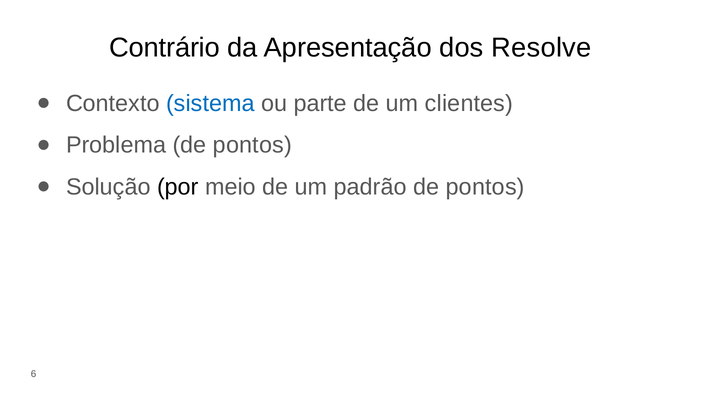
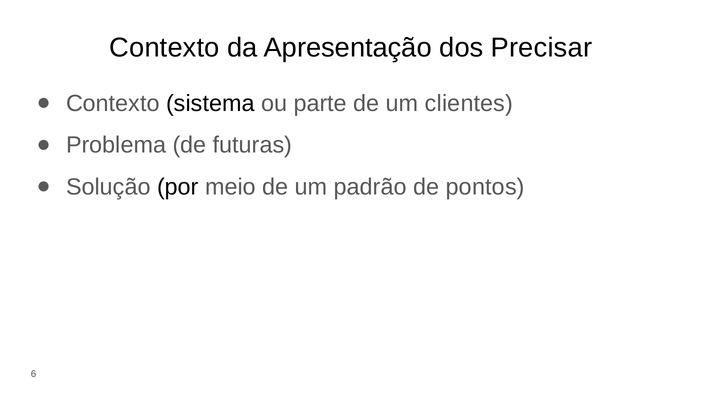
Contrário at (165, 48): Contrário -> Contexto
Resolve: Resolve -> Precisar
sistema colour: blue -> black
Problema de pontos: pontos -> futuras
